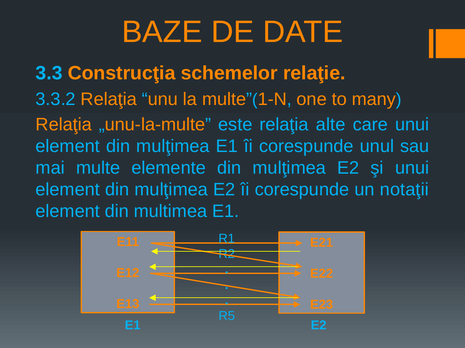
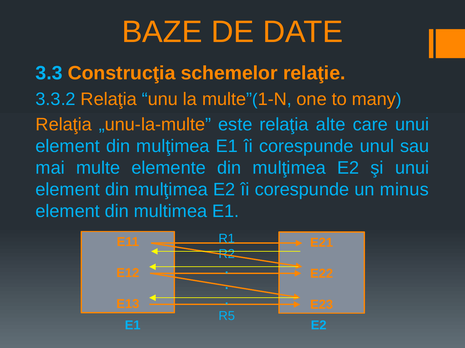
notaţii: notaţii -> minus
